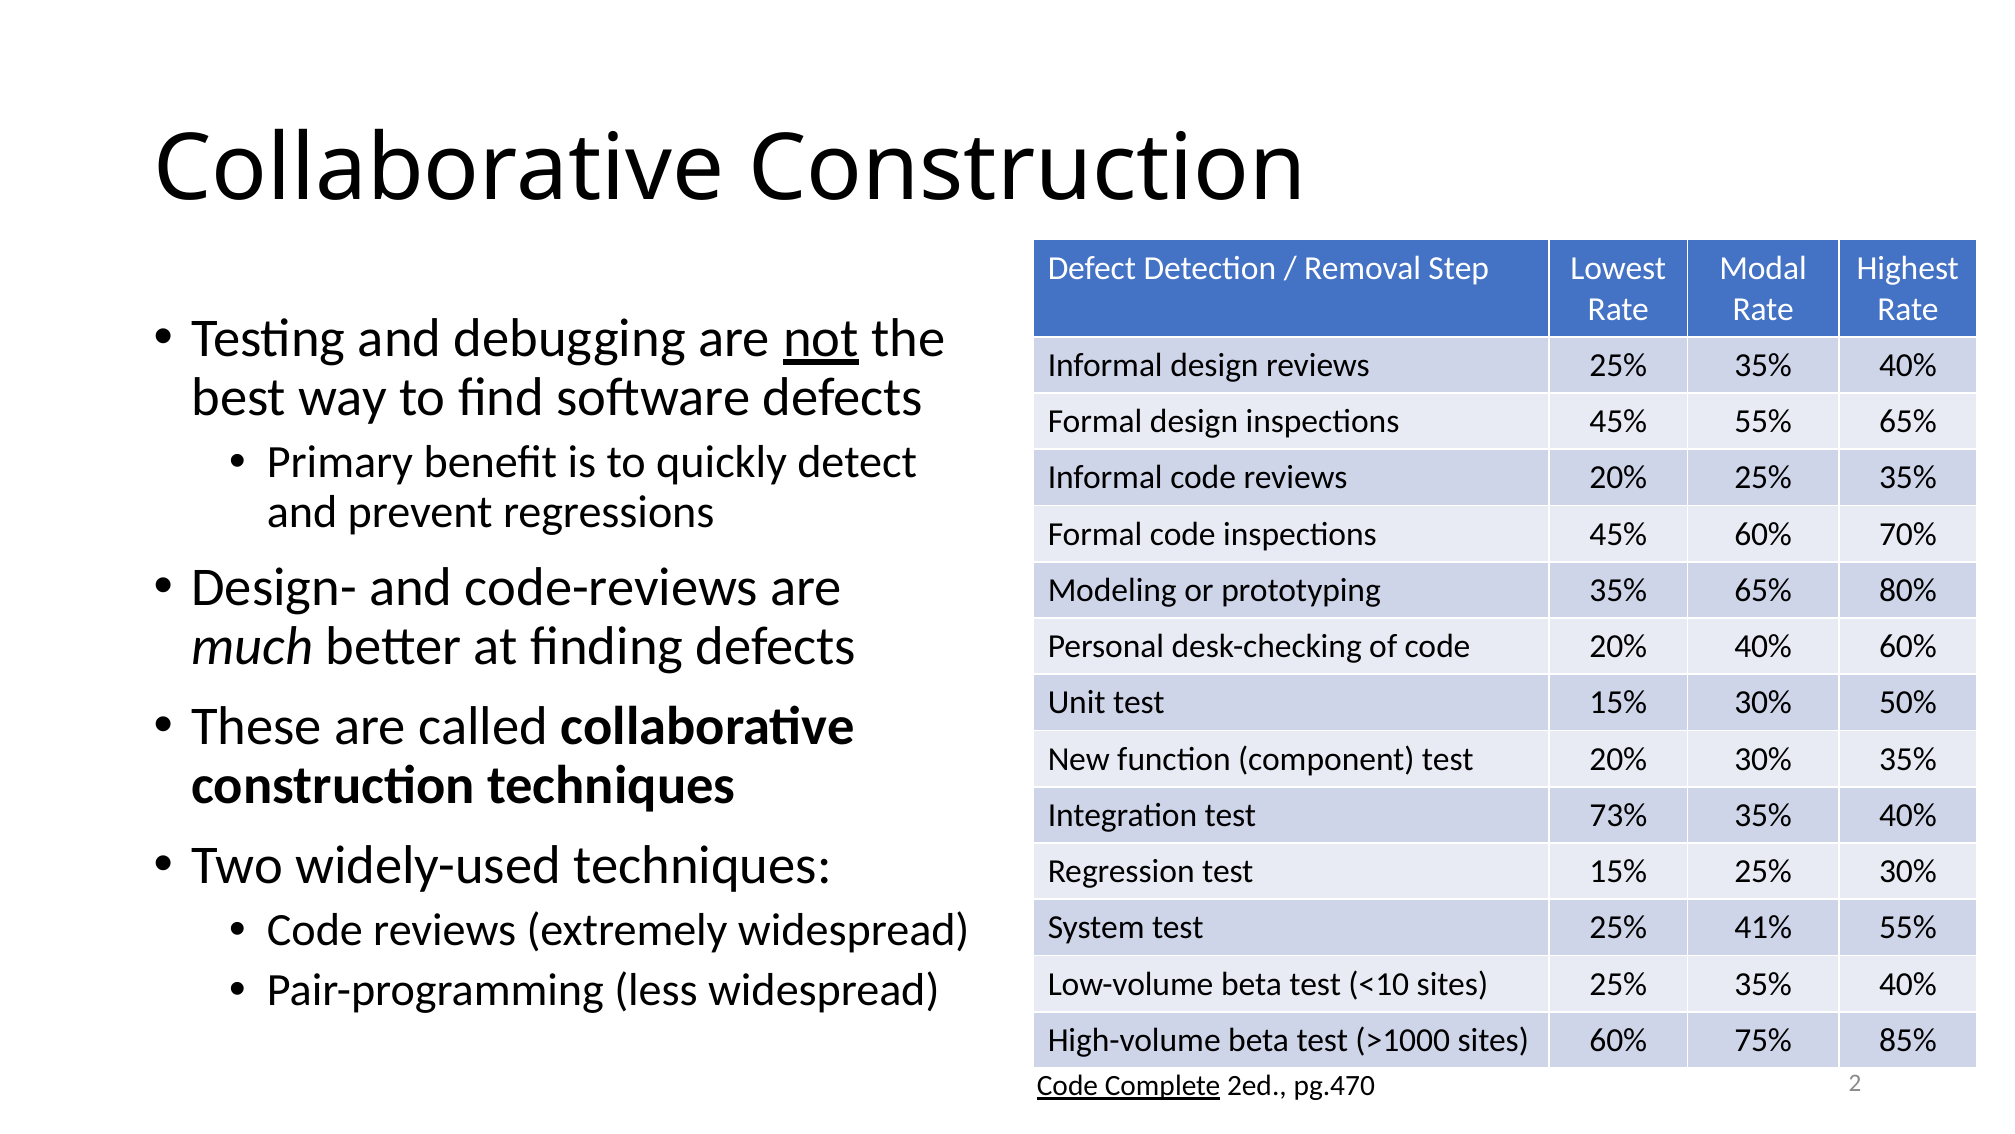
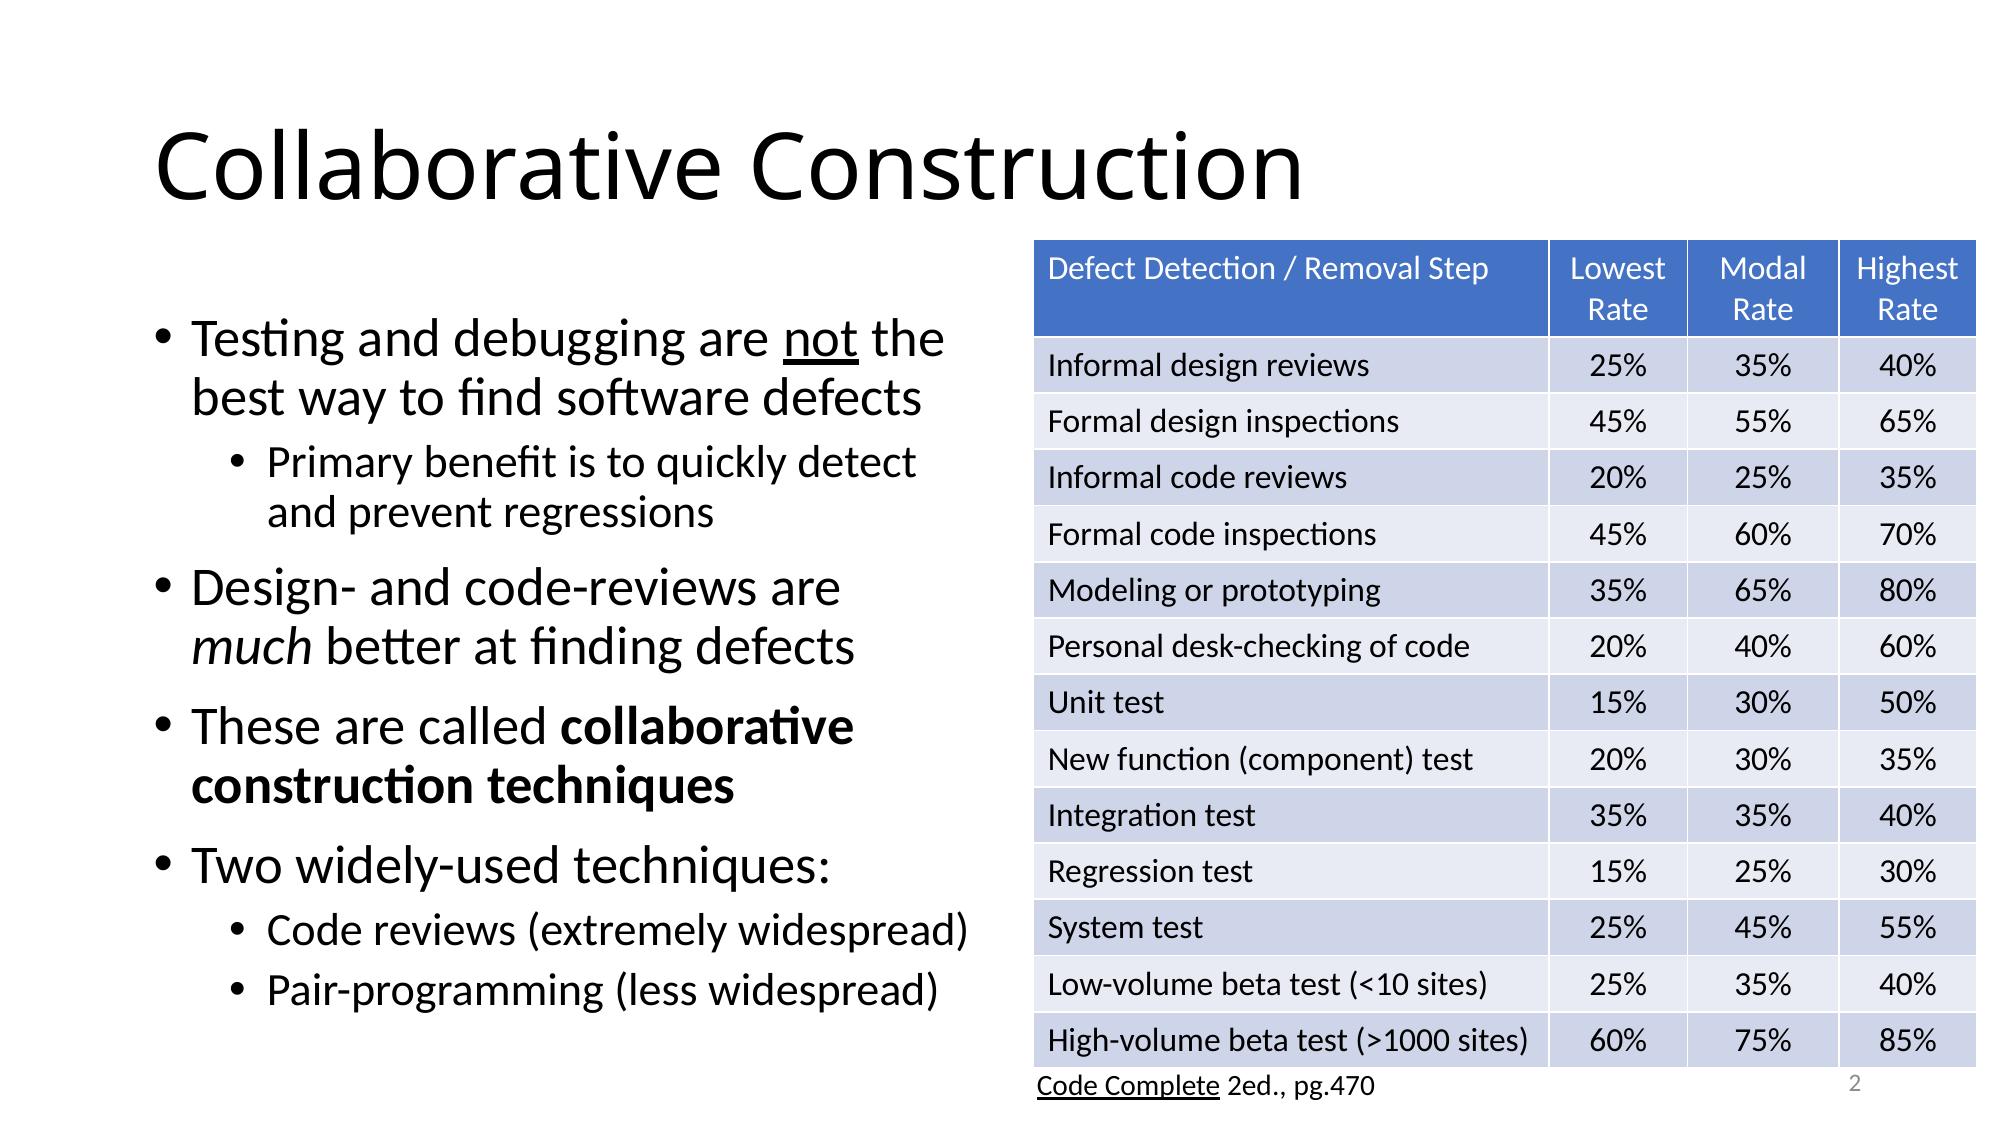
test 73%: 73% -> 35%
25% 41%: 41% -> 45%
